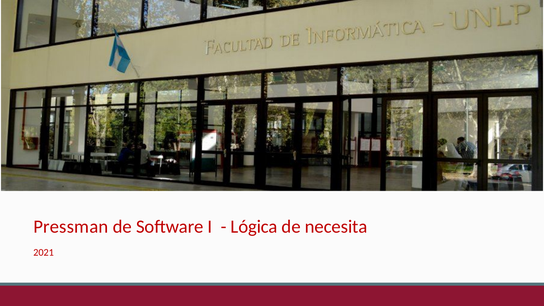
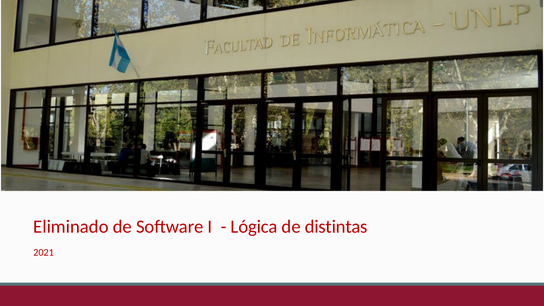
Pressman: Pressman -> Eliminado
necesita: necesita -> distintas
